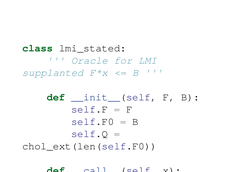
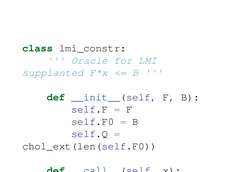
lmi_stated: lmi_stated -> lmi_constr
